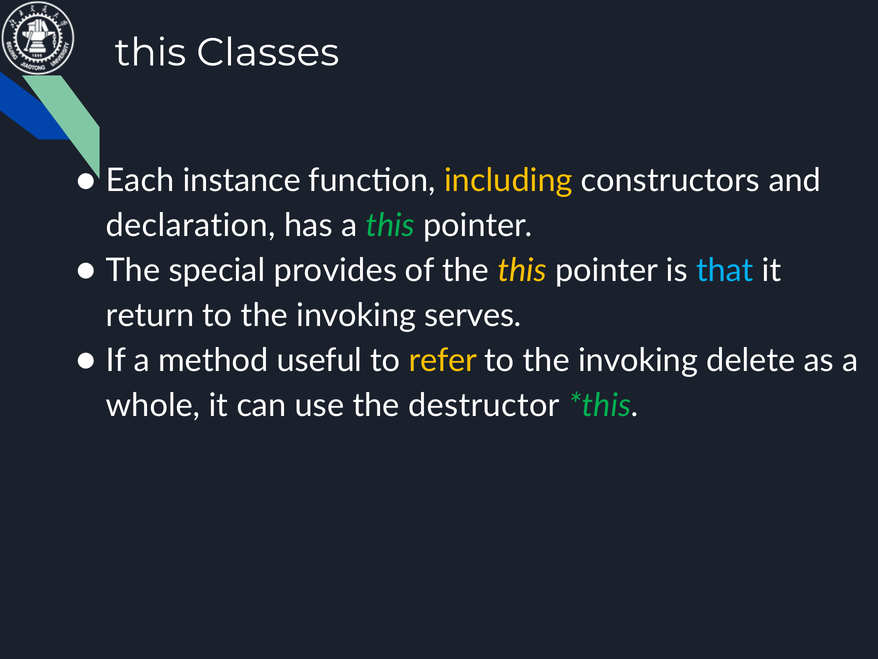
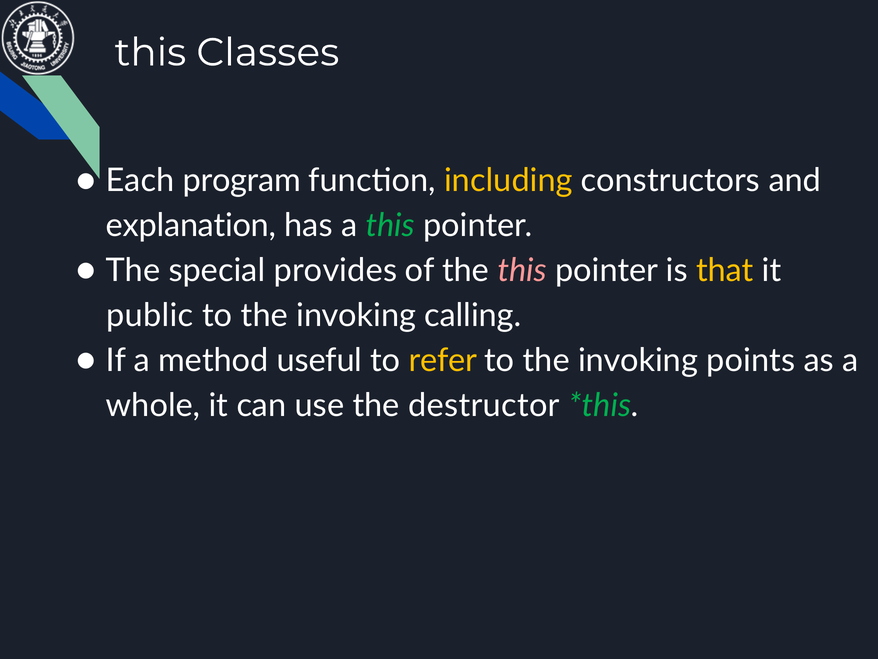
instance: instance -> program
declaration: declaration -> explanation
this at (522, 270) colour: yellow -> pink
that colour: light blue -> yellow
return: return -> public
serves: serves -> calling
delete: delete -> points
